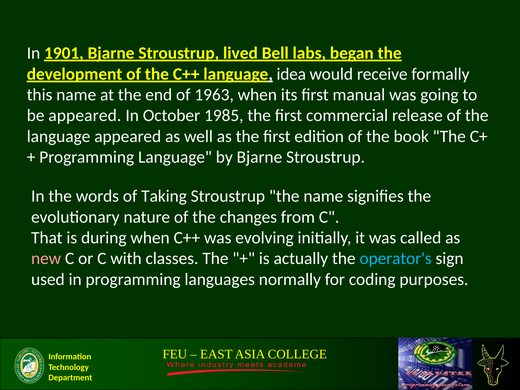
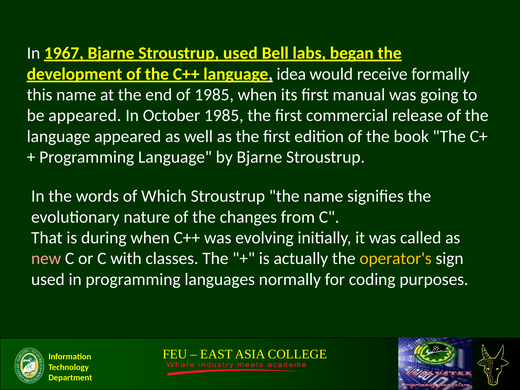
1901: 1901 -> 1967
Stroustrup lived: lived -> used
of 1963: 1963 -> 1985
Taking: Taking -> Which
operator's colour: light blue -> yellow
